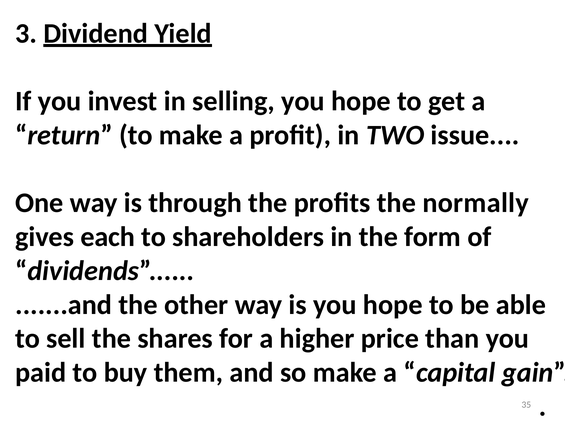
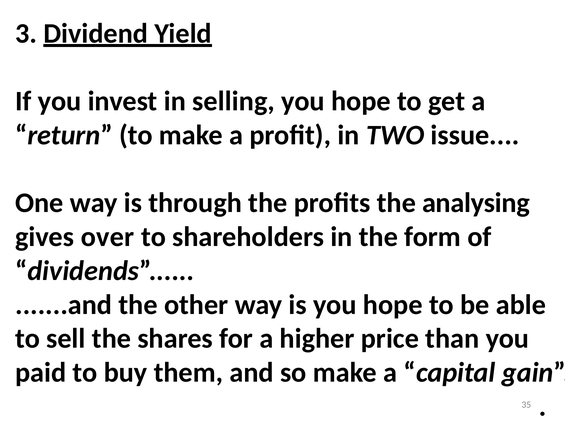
normally: normally -> analysing
each: each -> over
